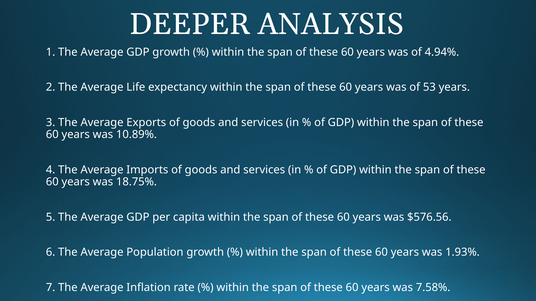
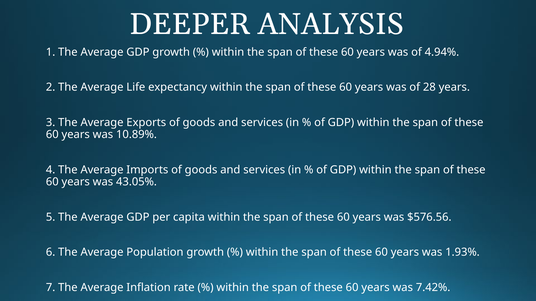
53: 53 -> 28
18.75%: 18.75% -> 43.05%
7.58%: 7.58% -> 7.42%
